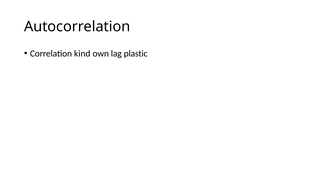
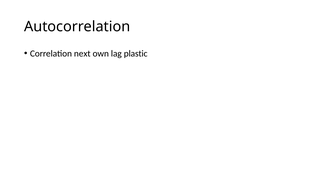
kind: kind -> next
